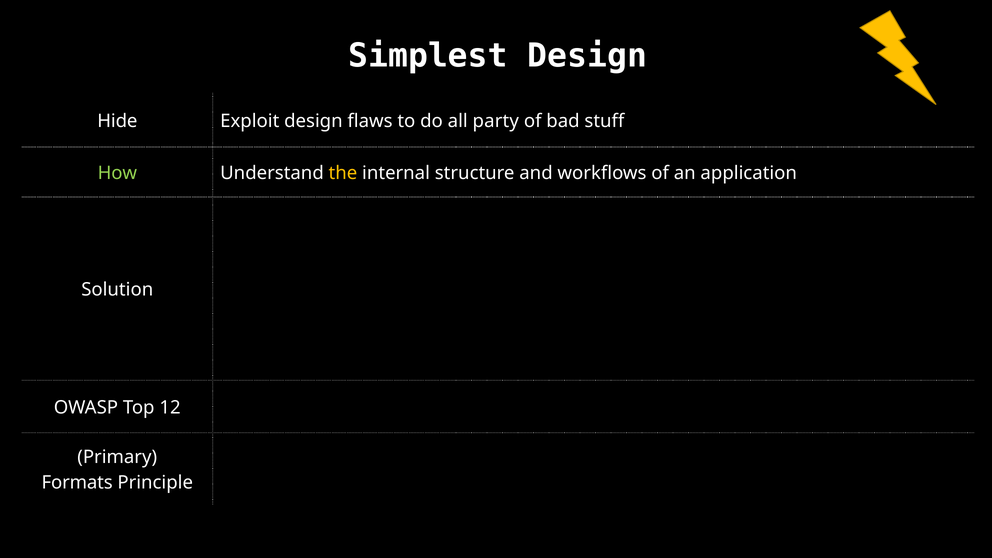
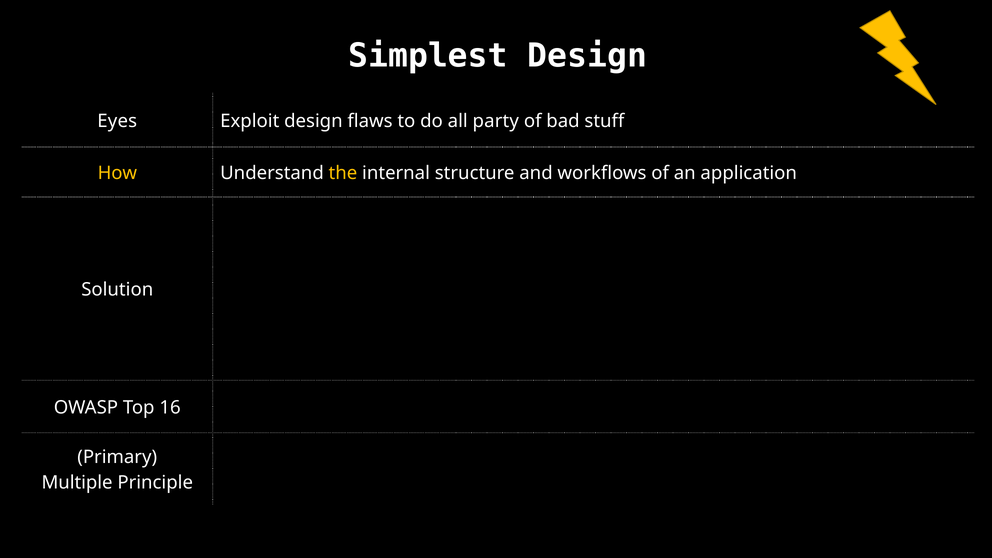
Hide: Hide -> Eyes
How colour: light green -> yellow
12: 12 -> 16
Formats: Formats -> Multiple
